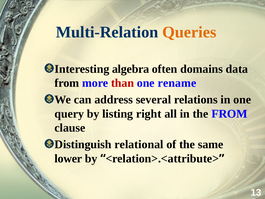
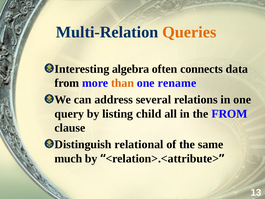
domains: domains -> connects
than colour: red -> orange
right: right -> child
lower: lower -> much
